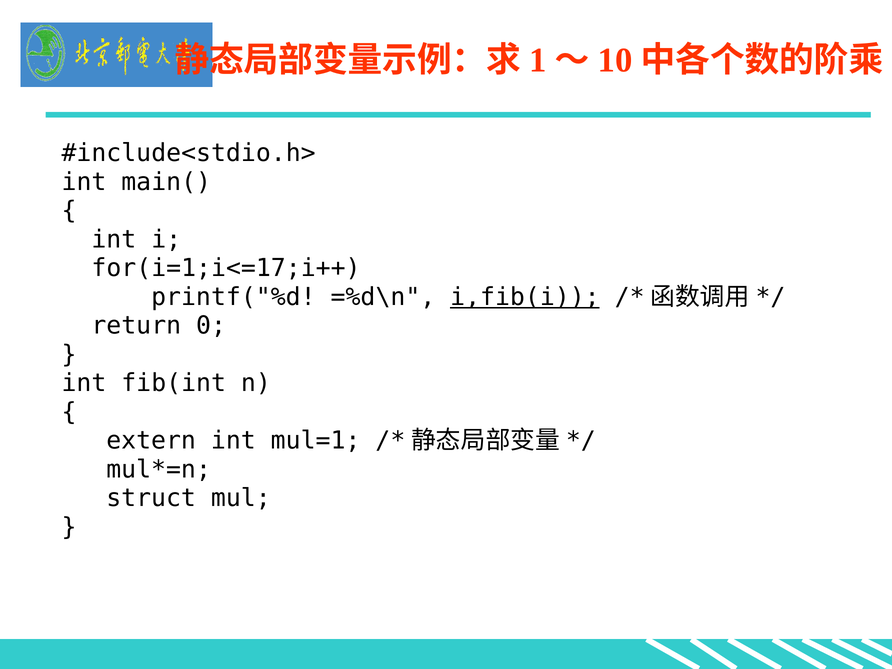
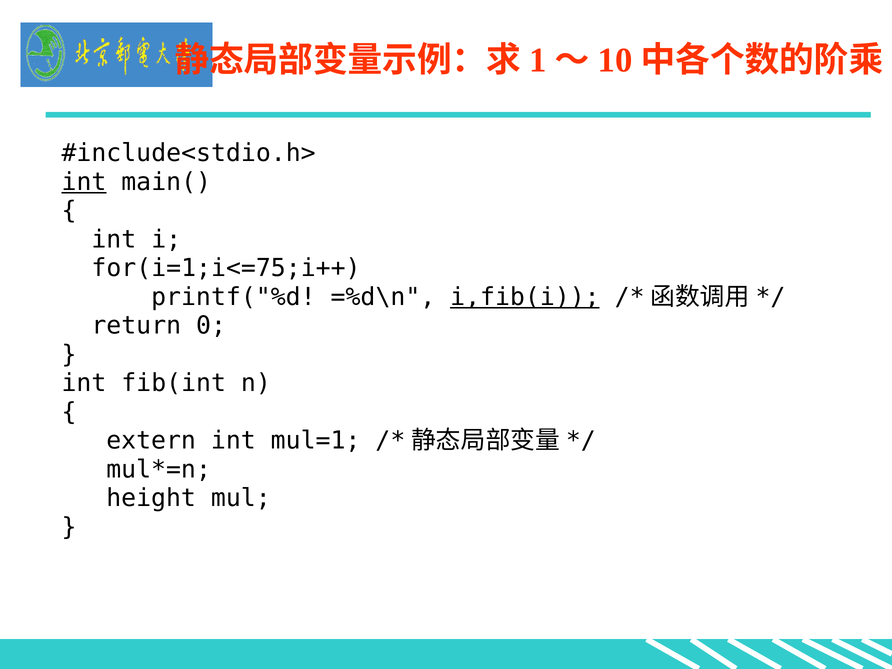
int at (84, 182) underline: none -> present
for(i=1;i<=17;i++: for(i=1;i<=17;i++ -> for(i=1;i<=75;i++
struct: struct -> height
